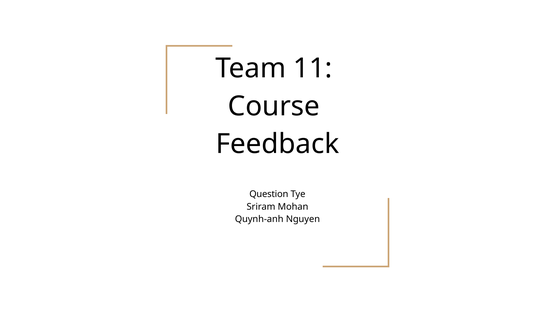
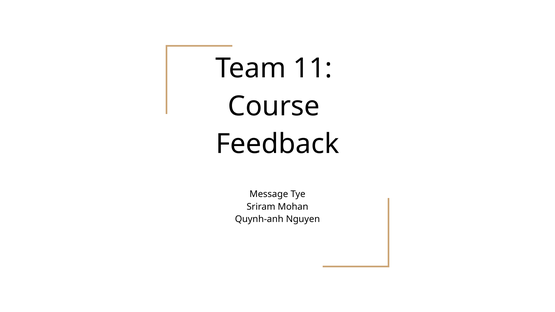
Question: Question -> Message
